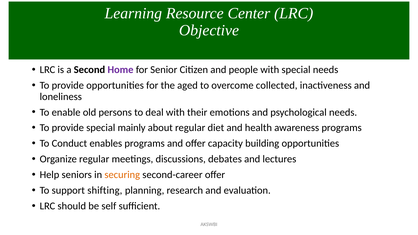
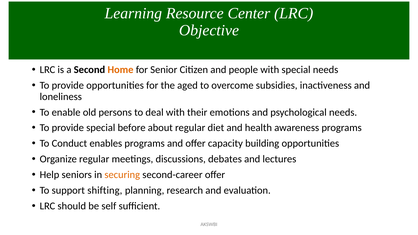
Home colour: purple -> orange
collected: collected -> subsidies
mainly: mainly -> before
